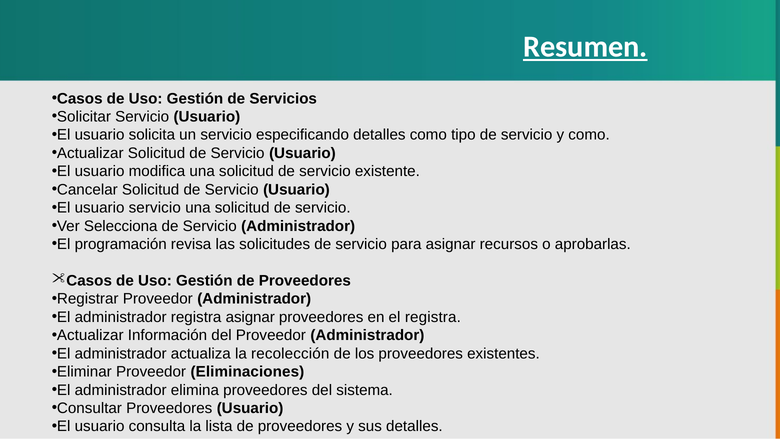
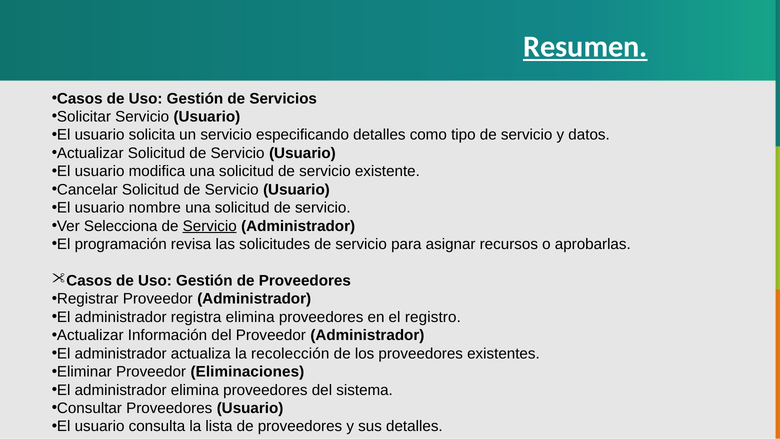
y como: como -> datos
usuario servicio: servicio -> nombre
Servicio at (210, 226) underline: none -> present
registra asignar: asignar -> elimina
el registra: registra -> registro
